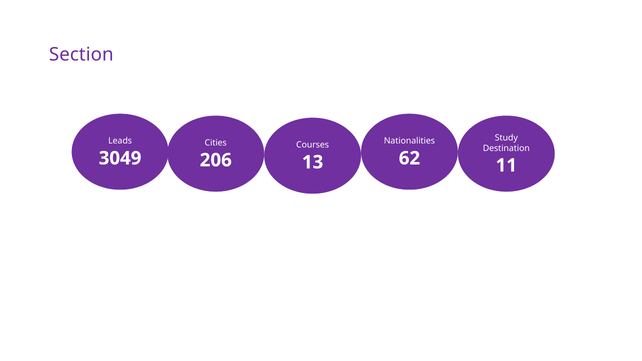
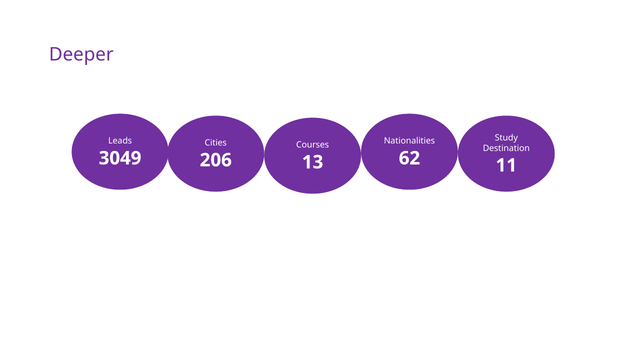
Section: Section -> Deeper
